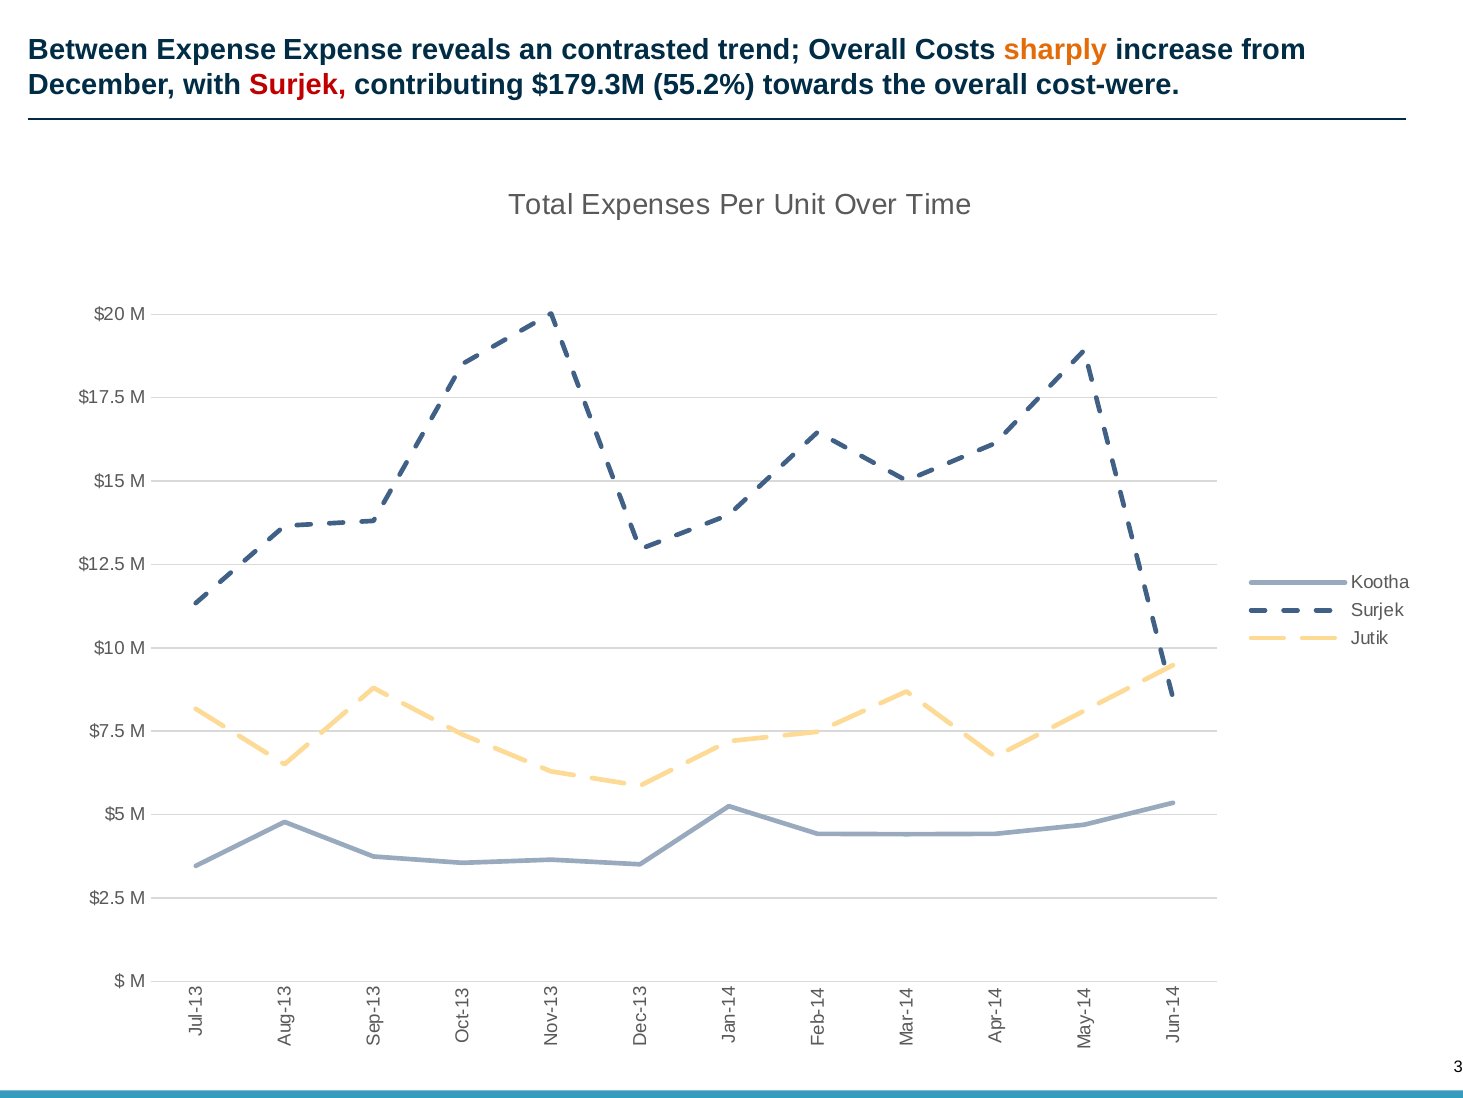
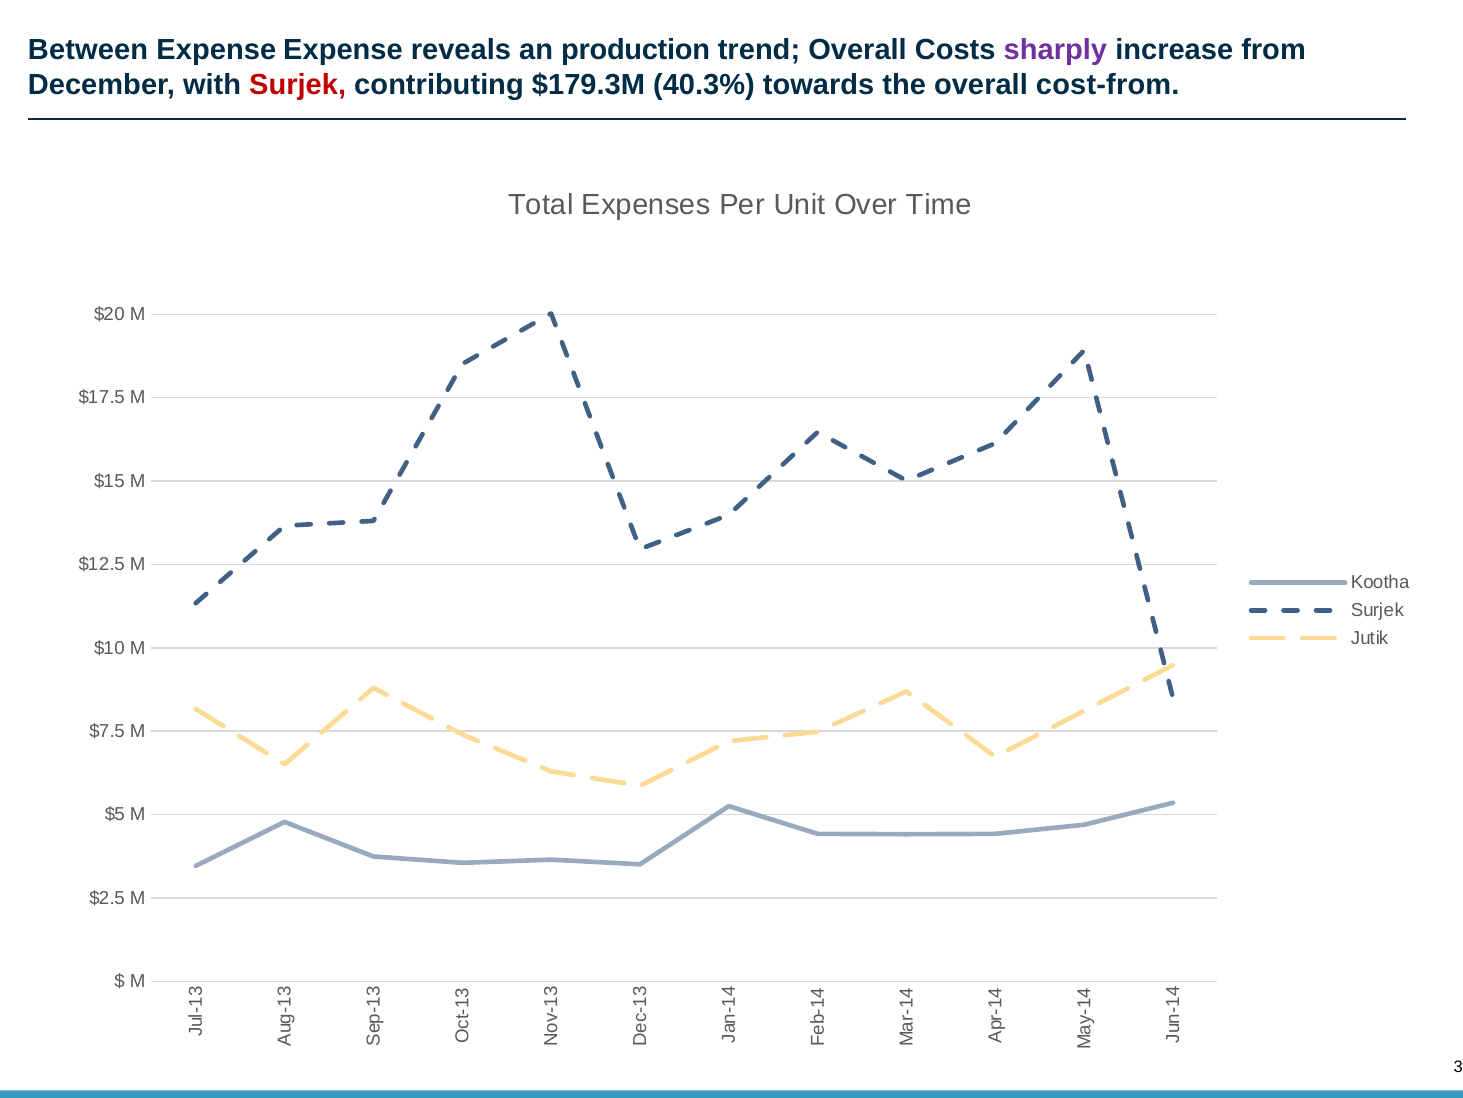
contrasted: contrasted -> production
sharply colour: orange -> purple
55.2%: 55.2% -> 40.3%
cost-were: cost-were -> cost-from
